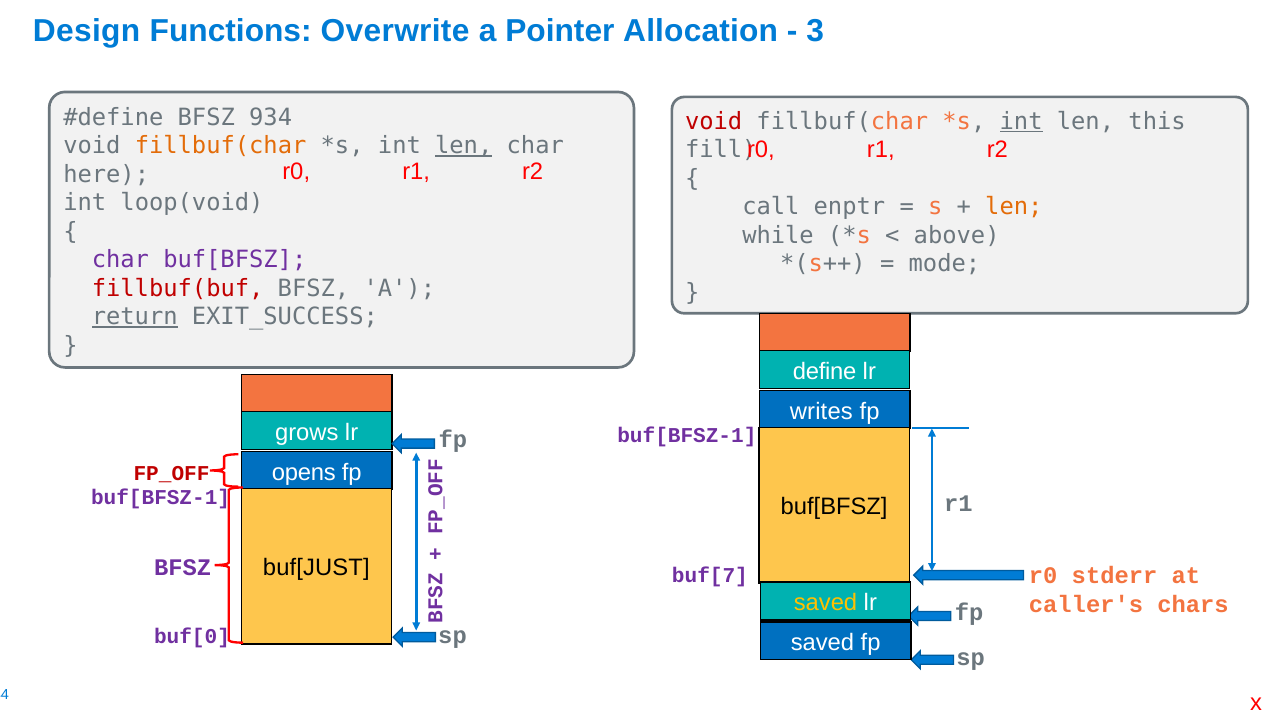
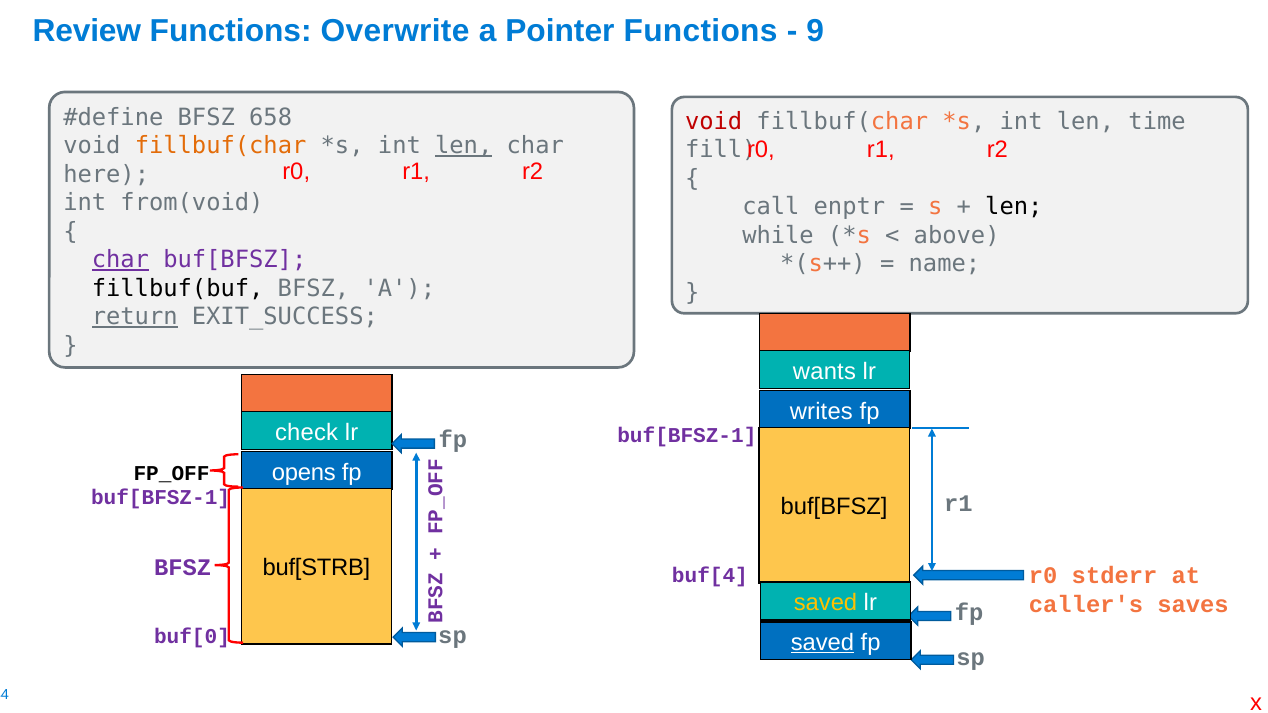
Design: Design -> Review
Pointer Allocation: Allocation -> Functions
3: 3 -> 9
934: 934 -> 658
int at (1021, 121) underline: present -> none
this: this -> time
loop(void: loop(void -> from(void
len at (1014, 207) colour: orange -> black
char at (120, 260) underline: none -> present
mode: mode -> name
fillbuf(buf colour: red -> black
define: define -> wants
grows: grows -> check
FP_OFF colour: red -> black
buf[JUST: buf[JUST -> buf[STRB
buf[7: buf[7 -> buf[4
chars: chars -> saves
saved at (822, 643) underline: none -> present
